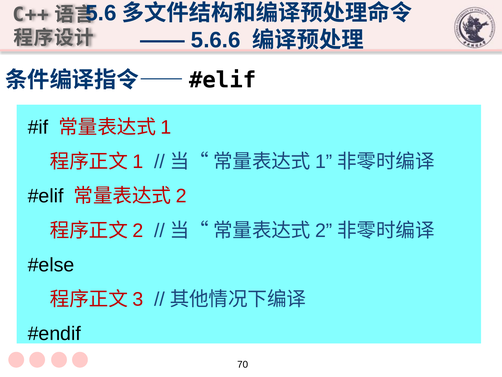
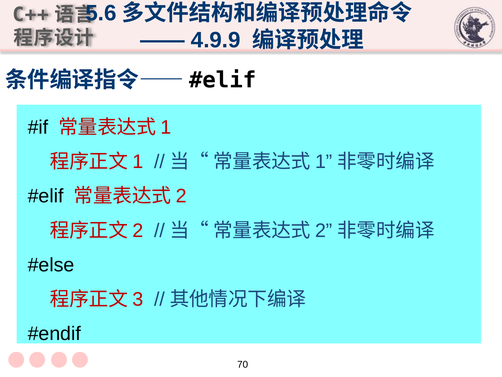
5.6.6: 5.6.6 -> 4.9.9
